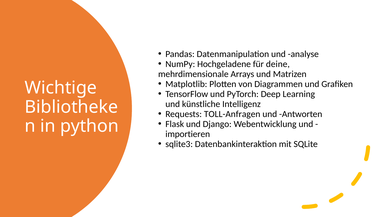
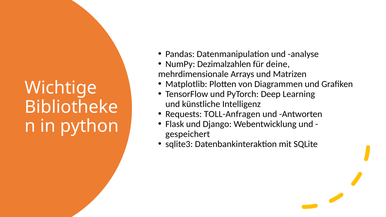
Hochgeladene: Hochgeladene -> Dezimalzahlen
importieren: importieren -> gespeichert
